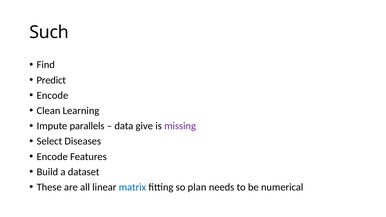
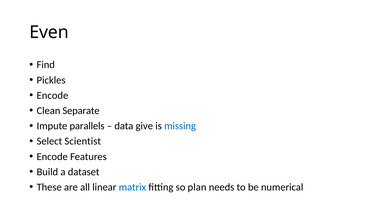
Such: Such -> Even
Predict: Predict -> Pickles
Learning: Learning -> Separate
missing colour: purple -> blue
Diseases: Diseases -> Scientist
